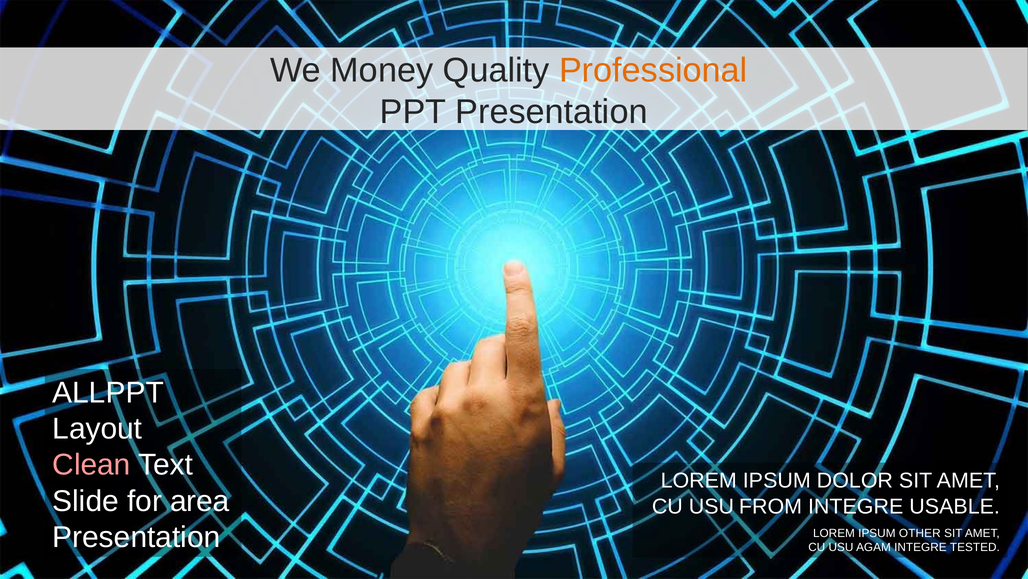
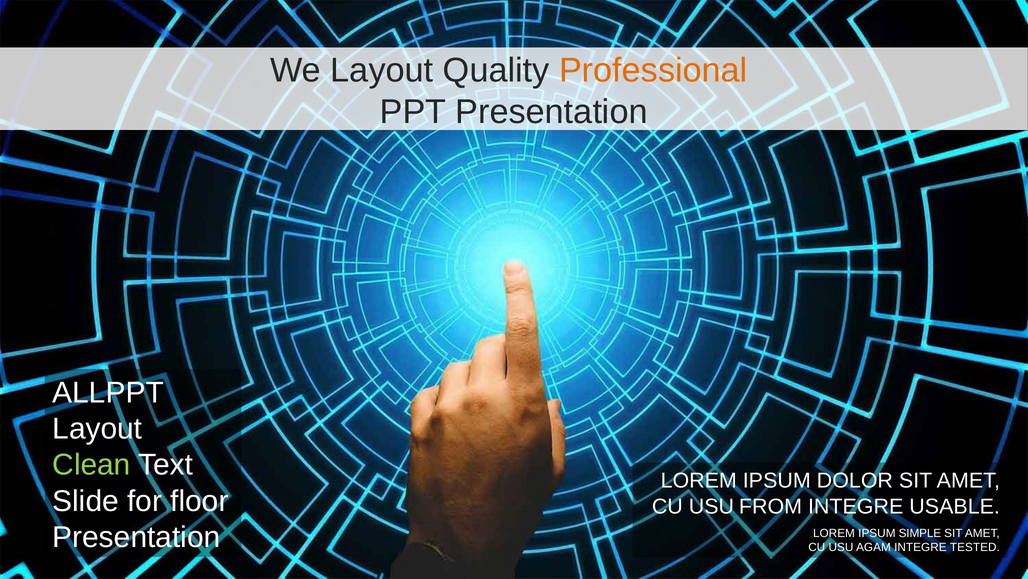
We Money: Money -> Layout
Clean colour: pink -> light green
area: area -> floor
OTHER: OTHER -> SIMPLE
